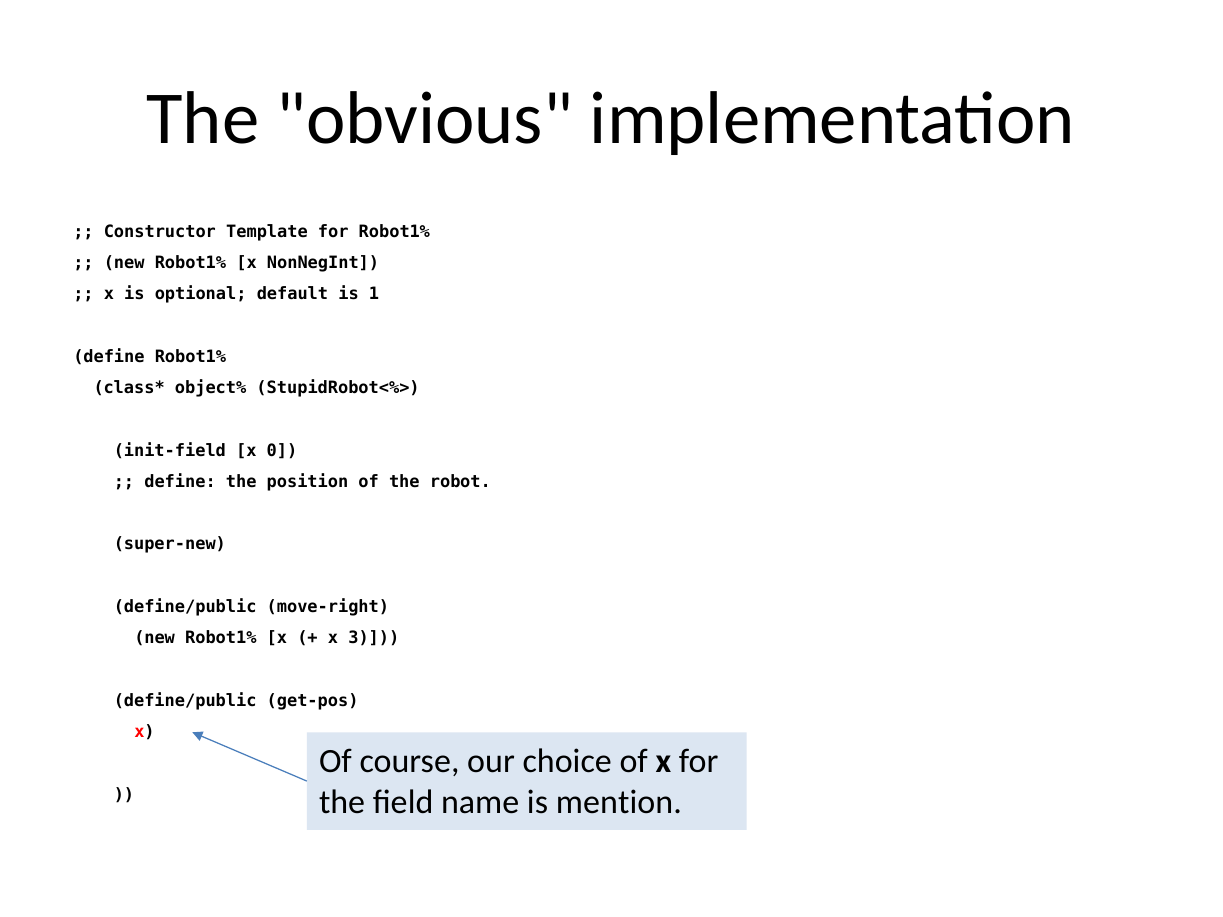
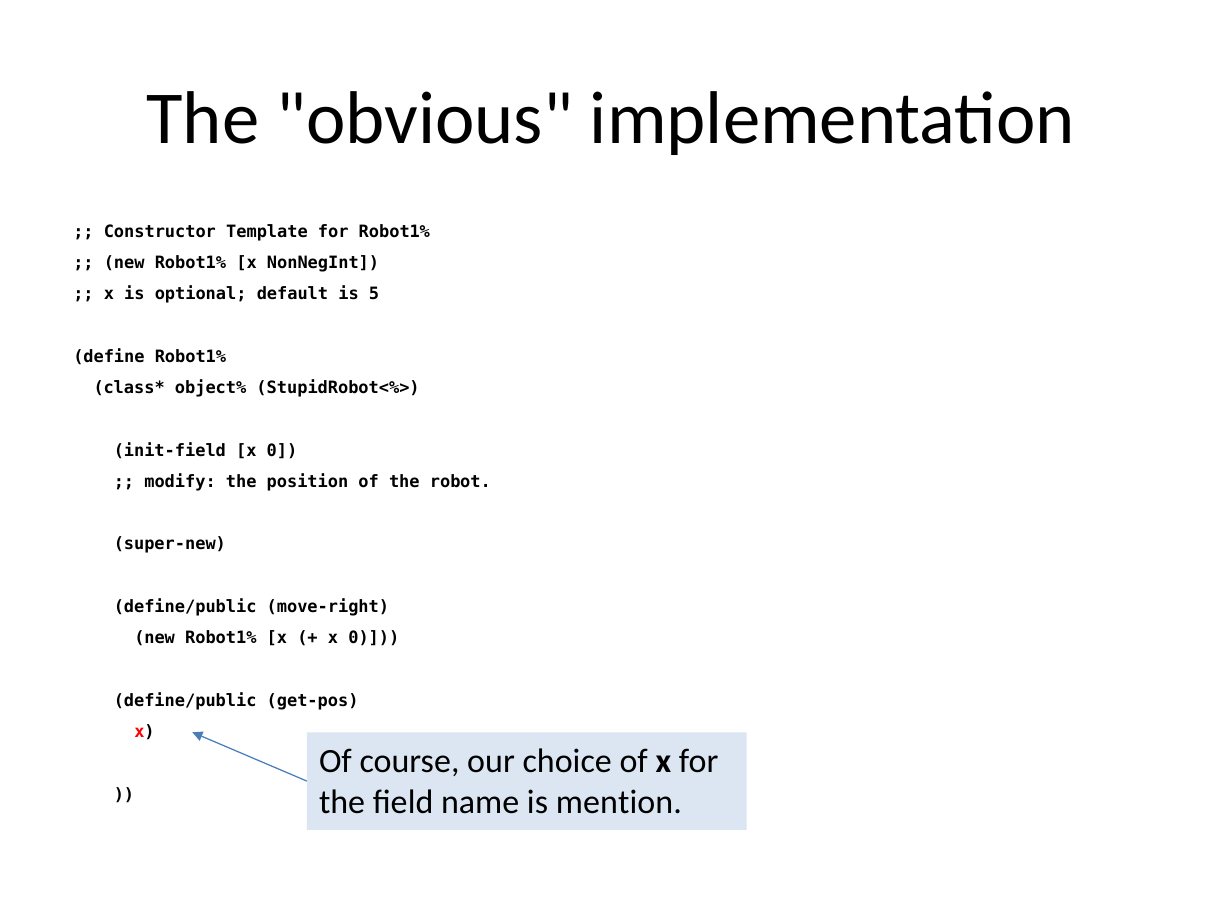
1: 1 -> 5
define at (180, 482): define -> modify
3 at (374, 638): 3 -> 0
